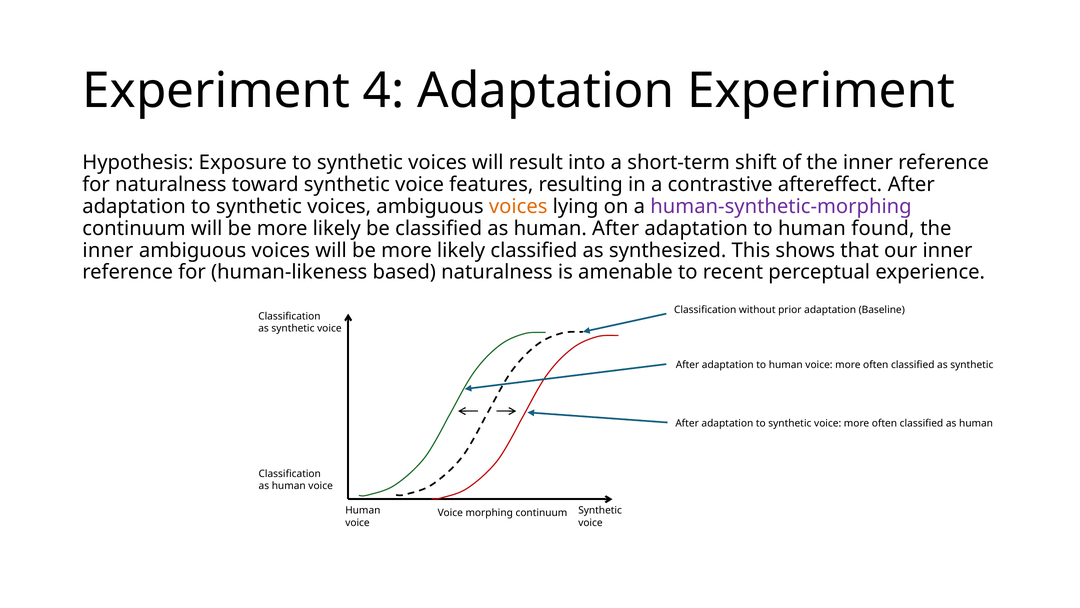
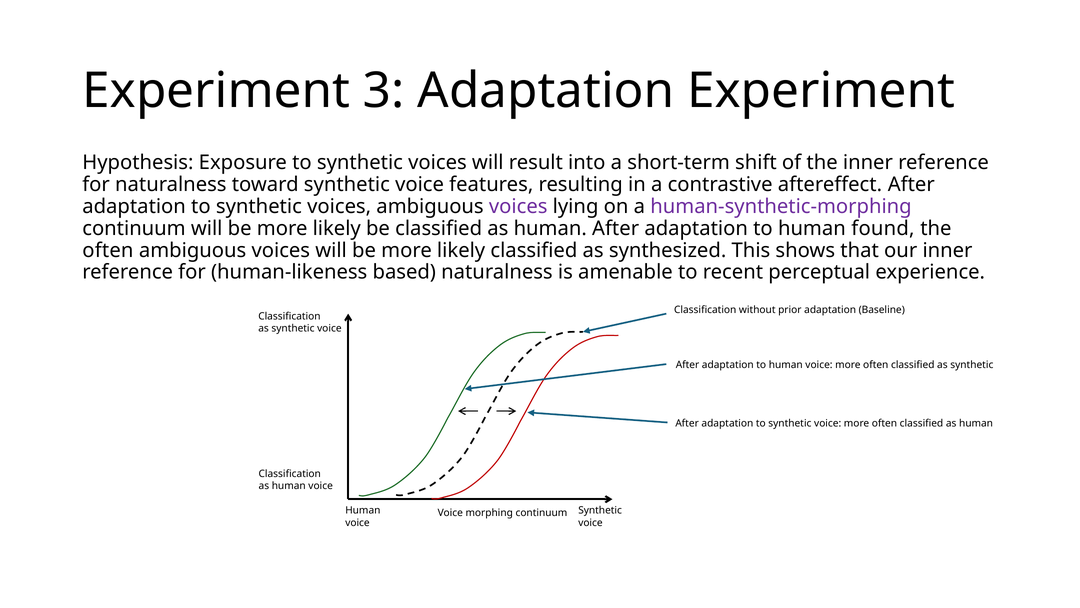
4: 4 -> 3
voices at (518, 206) colour: orange -> purple
inner at (108, 250): inner -> often
